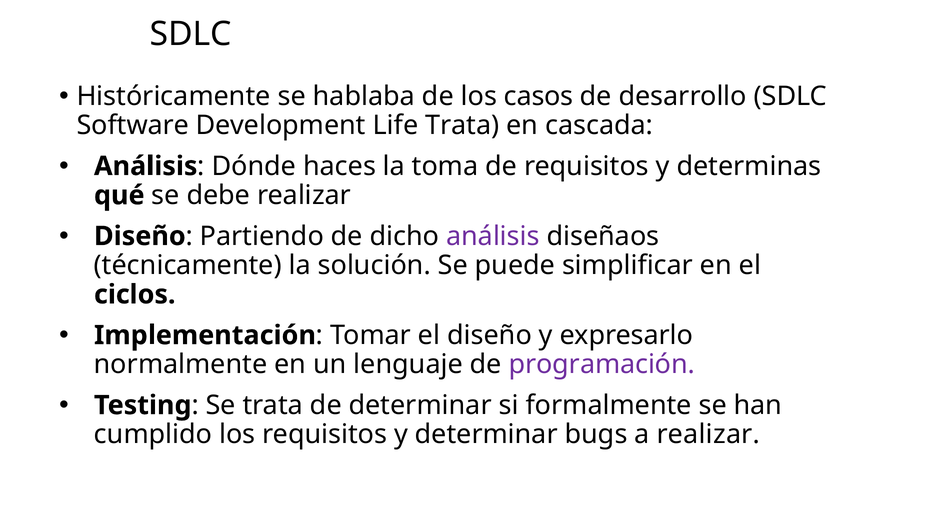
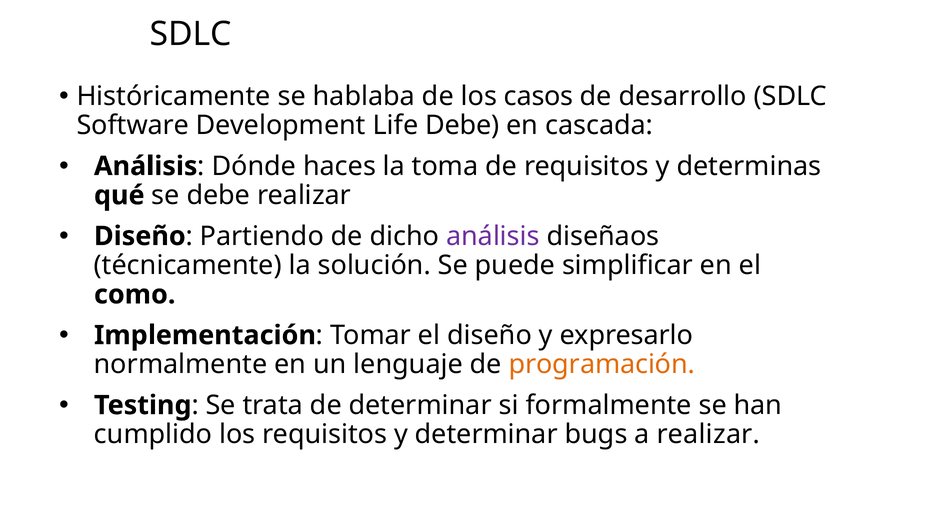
Life Trata: Trata -> Debe
ciclos: ciclos -> como
programación colour: purple -> orange
